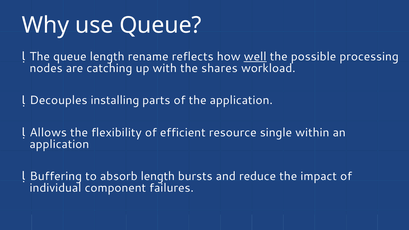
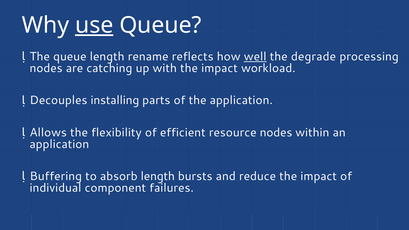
use underline: none -> present
possible: possible -> degrade
with the shares: shares -> impact
resource single: single -> nodes
